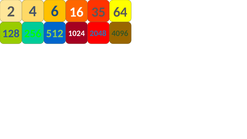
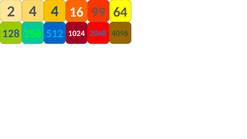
4 6: 6 -> 4
35: 35 -> 99
512 colour: light green -> light blue
